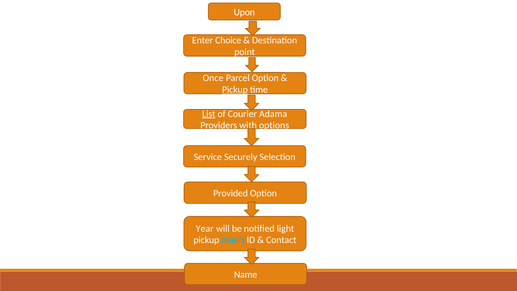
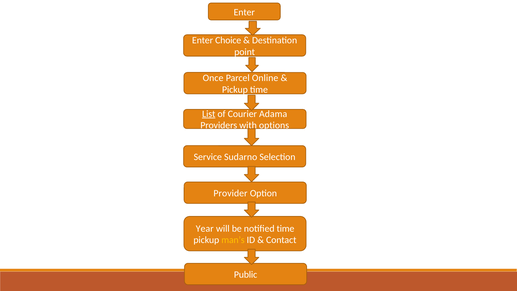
Upon at (244, 12): Upon -> Enter
Parcel Option: Option -> Online
Pickup at (235, 90) underline: present -> none
Securely: Securely -> Sudarno
Provided: Provided -> Provider
notified light: light -> time
man’s colour: light blue -> yellow
Name: Name -> Public
